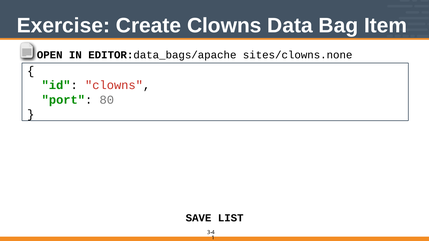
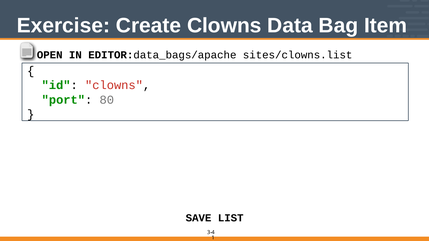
sites/clowns.none: sites/clowns.none -> sites/clowns.list
